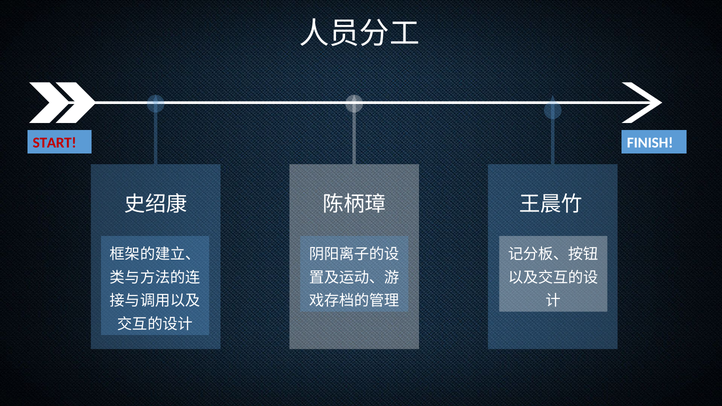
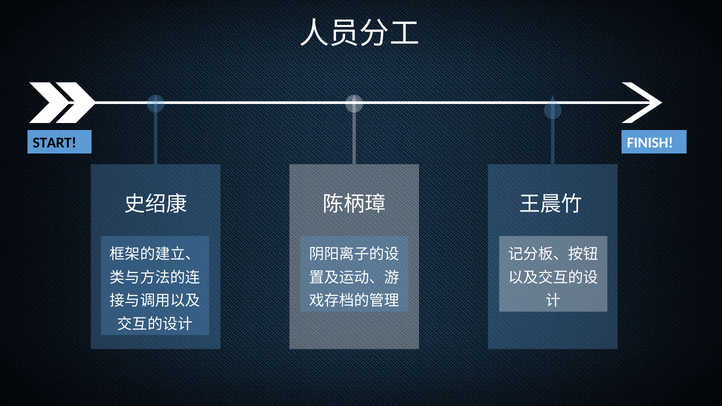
START colour: red -> black
